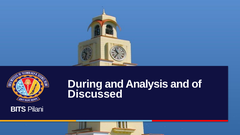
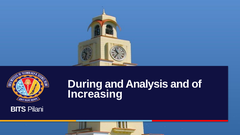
Discussed: Discussed -> Increasing
